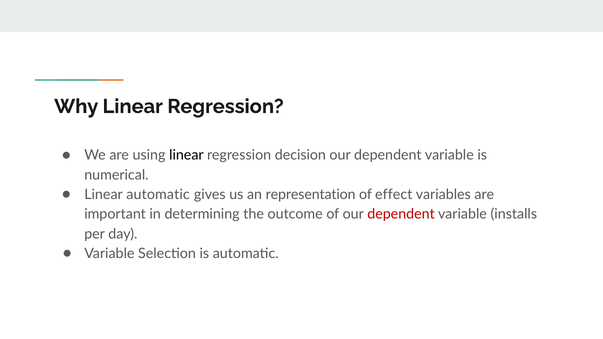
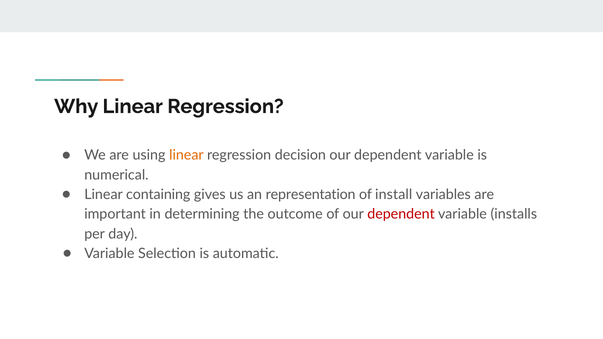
linear at (186, 155) colour: black -> orange
Linear automatic: automatic -> containing
effect: effect -> install
